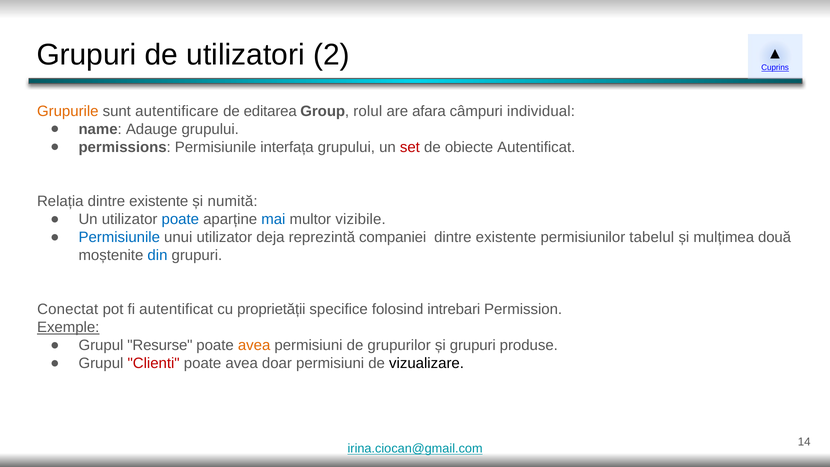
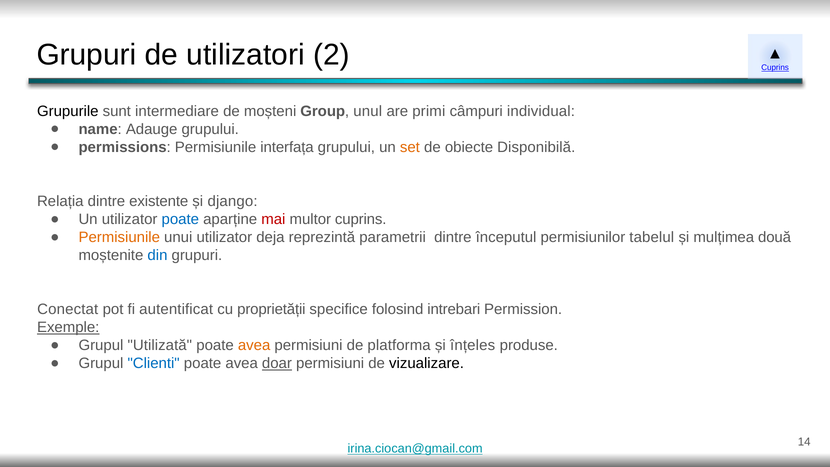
Grupurile colour: orange -> black
autentificare: autentificare -> intermediare
editarea: editarea -> moșteni
rolul: rolul -> unul
afara: afara -> primi
set colour: red -> orange
obiecte Autentificat: Autentificat -> Disponibilă
numită: numită -> django
mai colour: blue -> red
multor vizibile: vizibile -> cuprins
Permisiunile at (119, 237) colour: blue -> orange
companiei: companiei -> parametrii
existente at (506, 237): existente -> începutul
Resurse: Resurse -> Utilizată
grupurilor: grupurilor -> platforma
și grupuri: grupuri -> înțeles
Clienti colour: red -> blue
doar underline: none -> present
